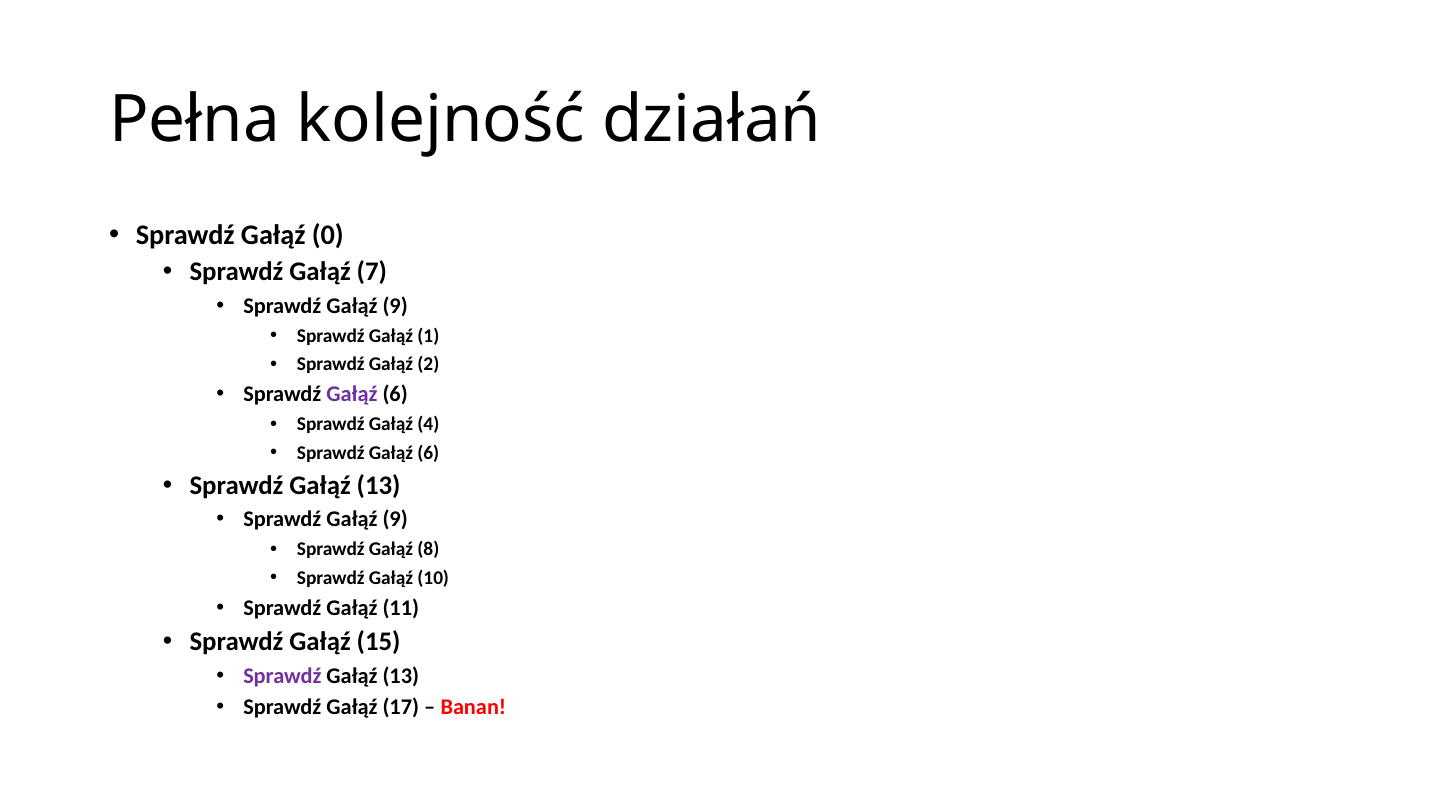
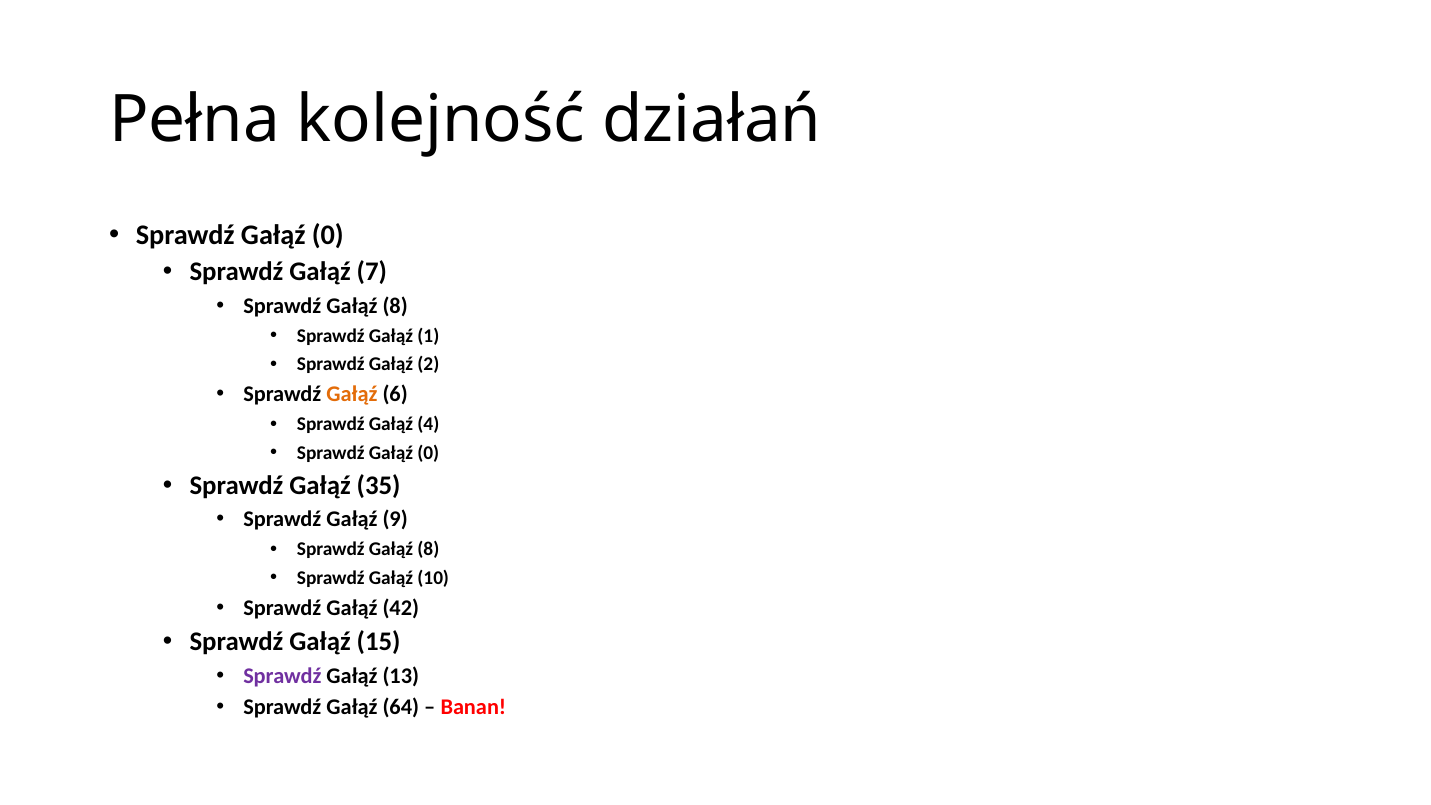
9 at (395, 306): 9 -> 8
Gałąź at (352, 394) colour: purple -> orange
6 at (428, 453): 6 -> 0
13 at (379, 485): 13 -> 35
11: 11 -> 42
17: 17 -> 64
